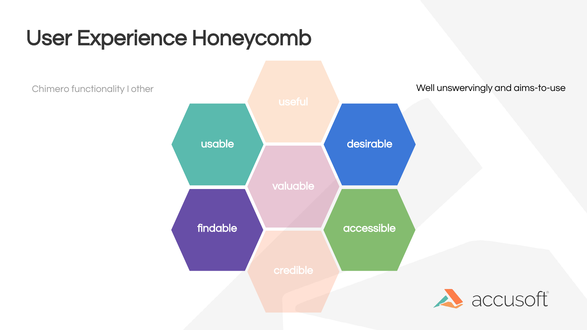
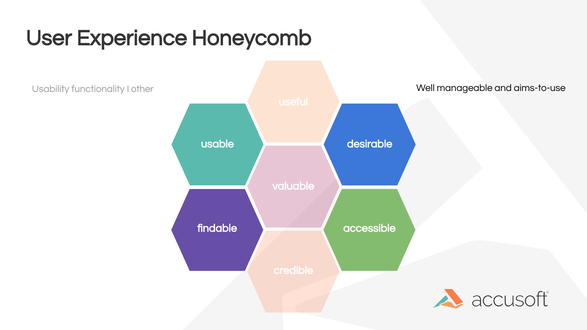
Chimero: Chimero -> Usability
unswervingly: unswervingly -> manageable
